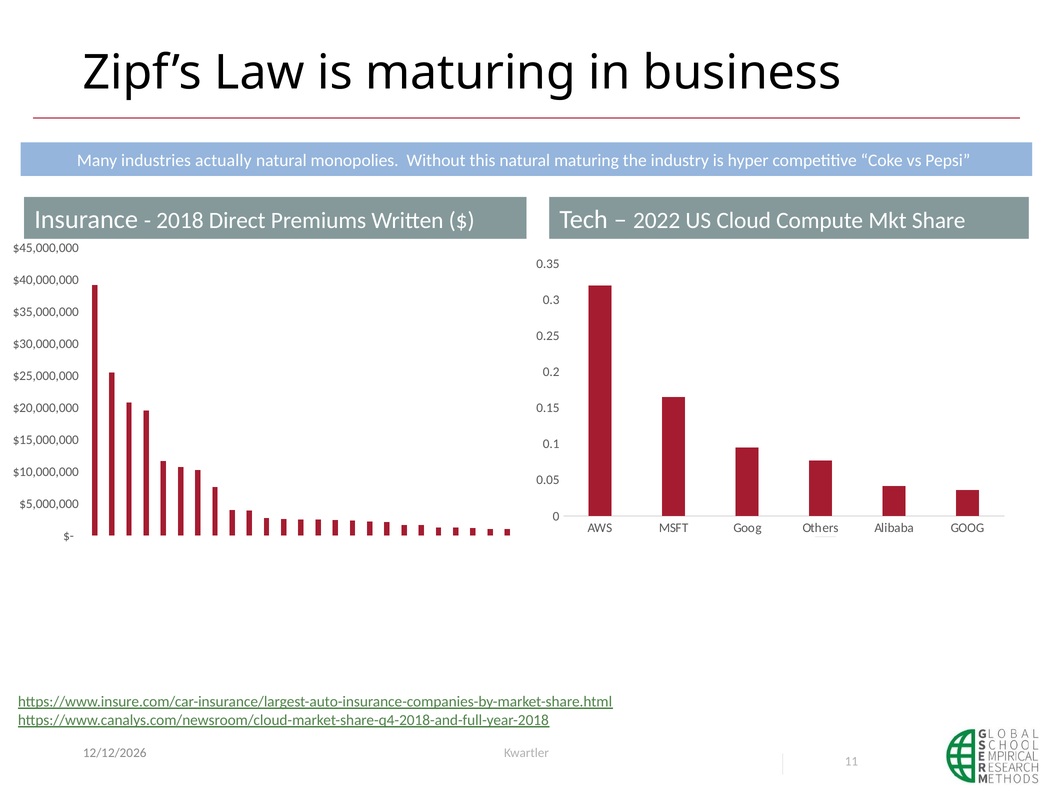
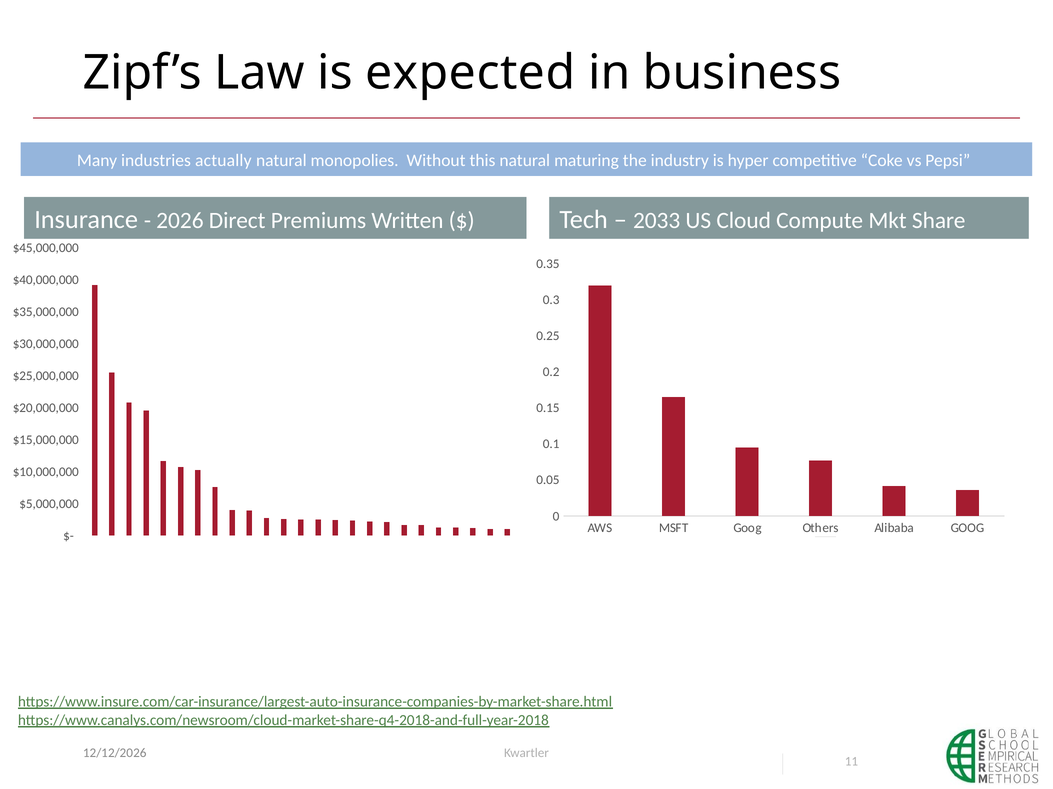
is maturing: maturing -> expected
2018: 2018 -> 2026
2022: 2022 -> 2033
